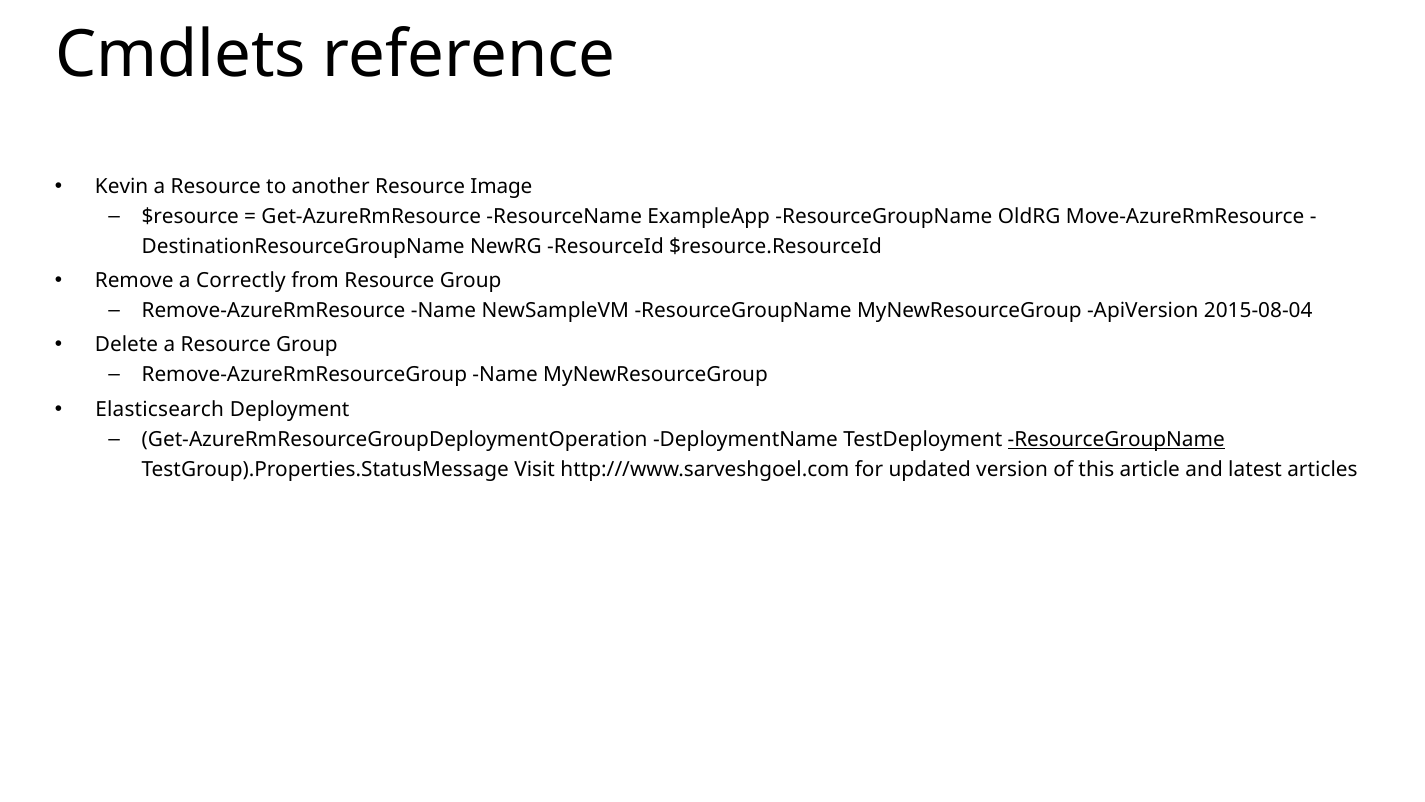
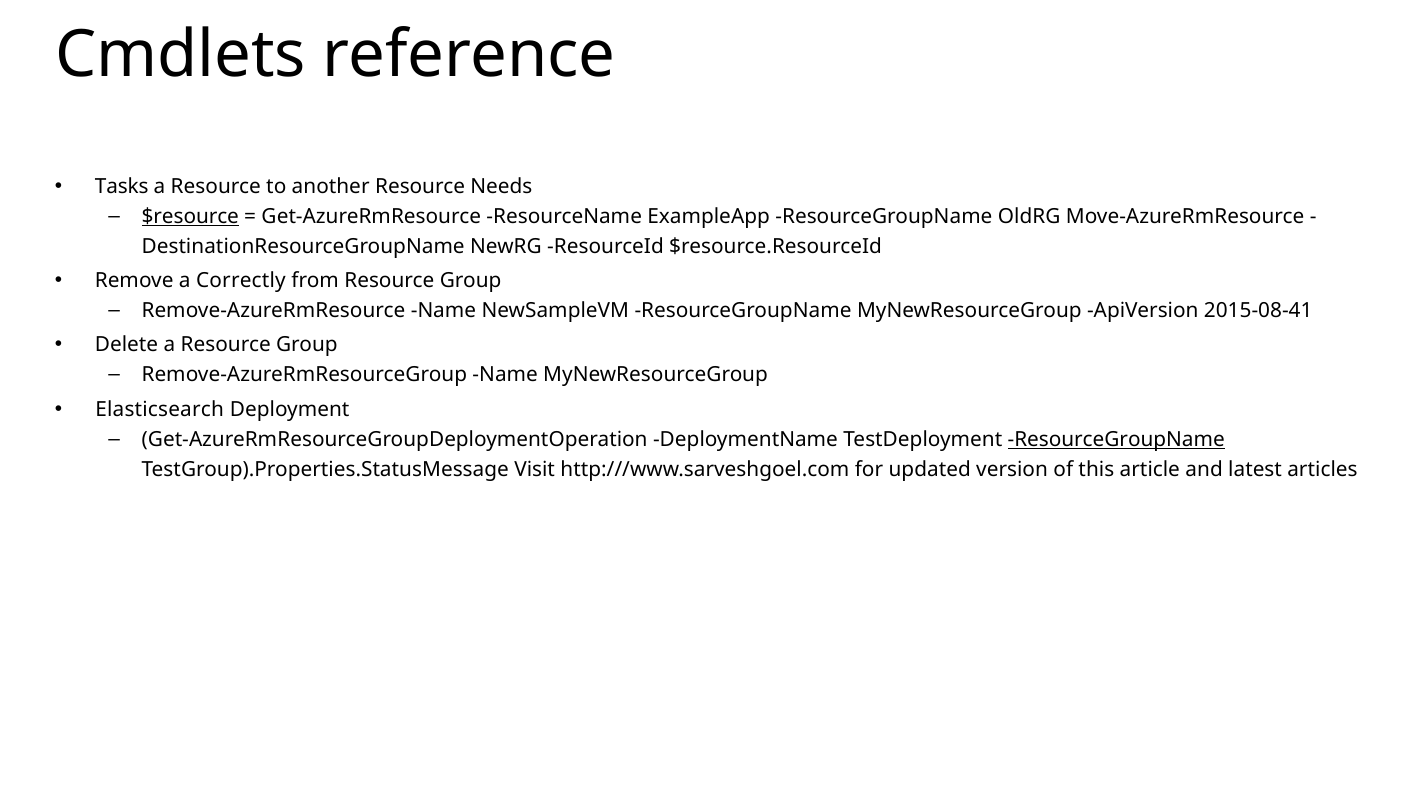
Kevin: Kevin -> Tasks
Image: Image -> Needs
$resource underline: none -> present
2015-08-04: 2015-08-04 -> 2015-08-41
